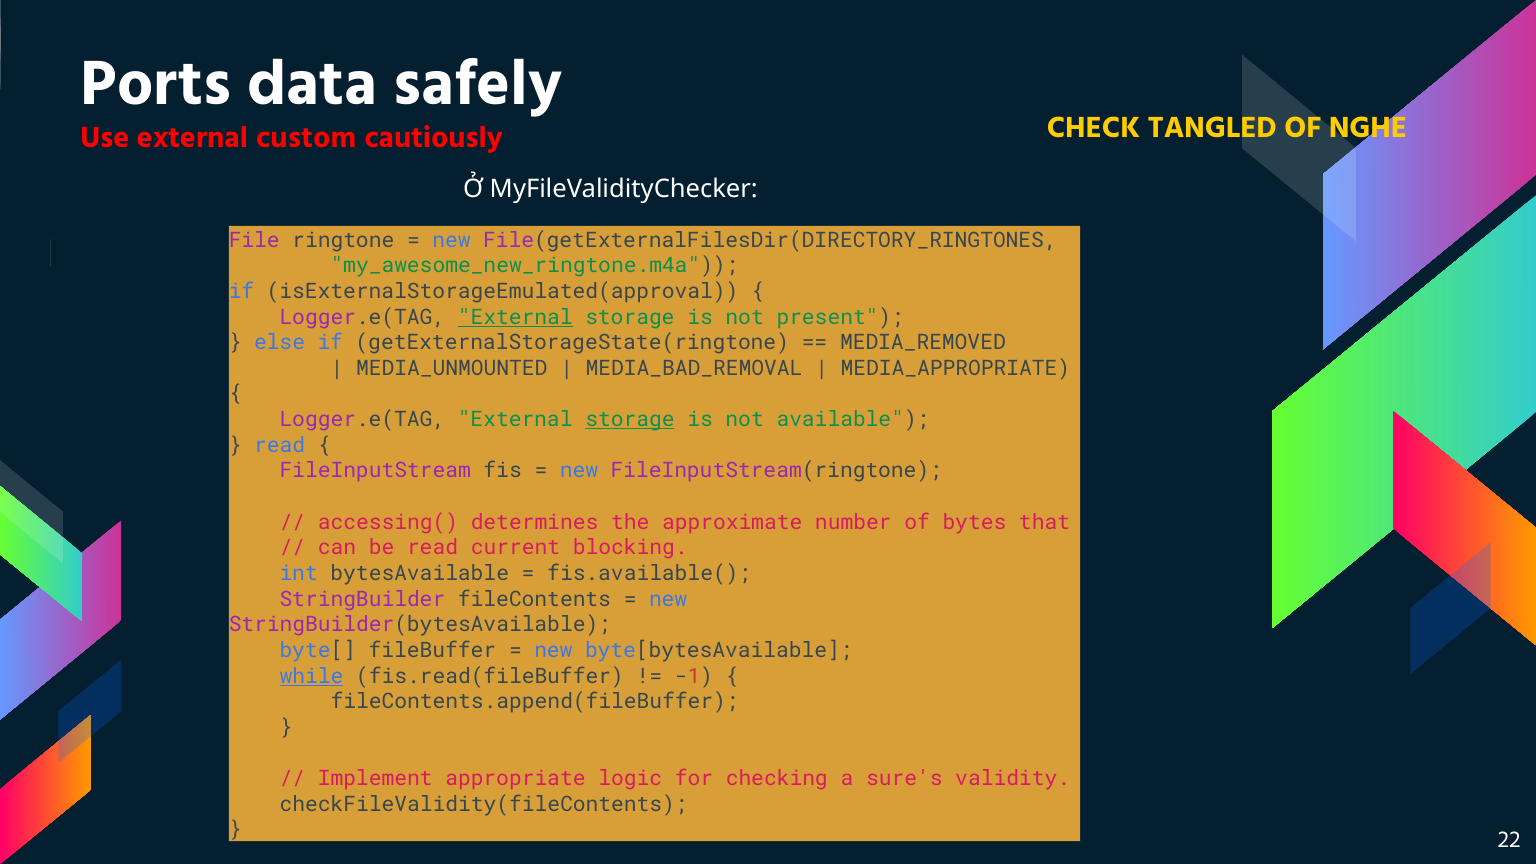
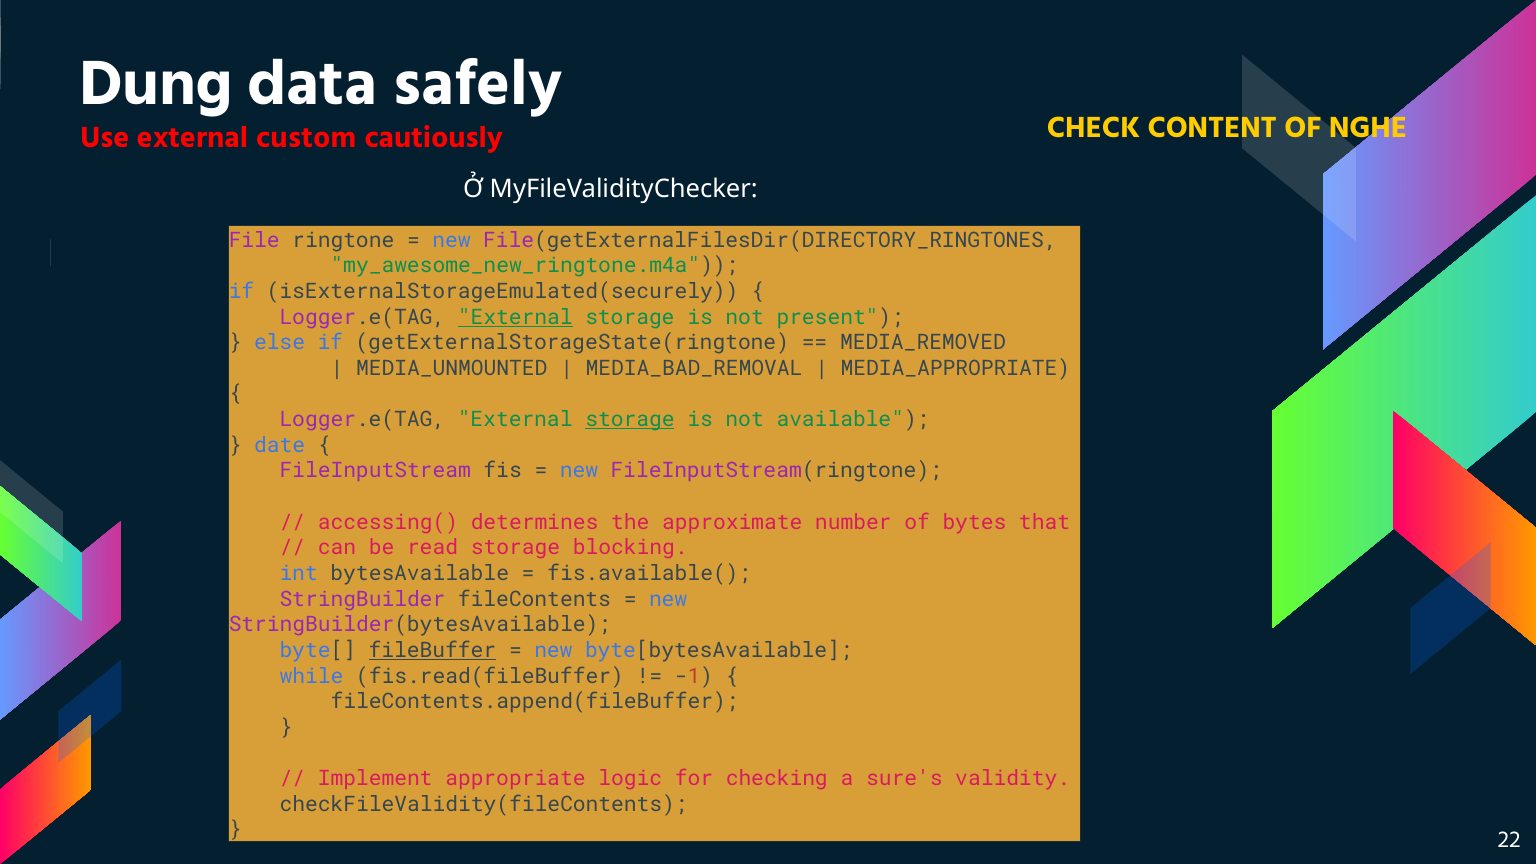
Ports: Ports -> Dung
TANGLED: TANGLED -> CONTENT
isExternalStorageEmulated(approval: isExternalStorageEmulated(approval -> isExternalStorageEmulated(securely
read at (280, 445): read -> date
read current: current -> storage
fileBuffer underline: none -> present
while underline: present -> none
